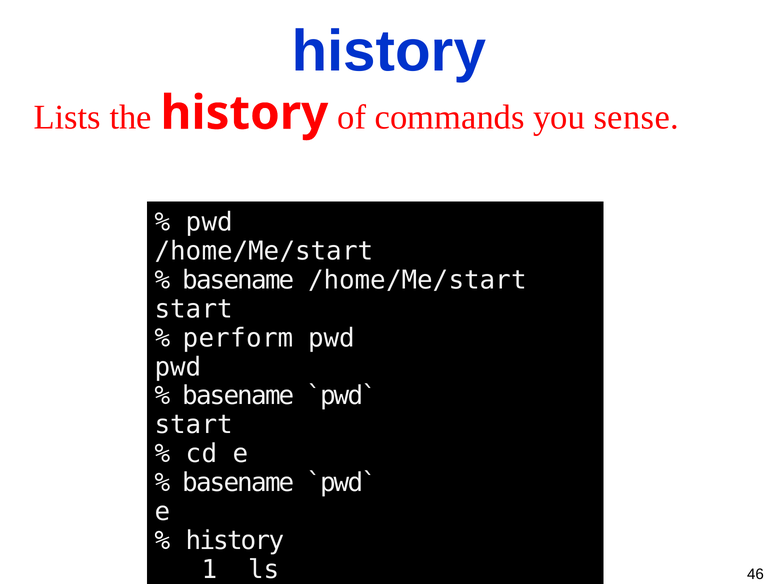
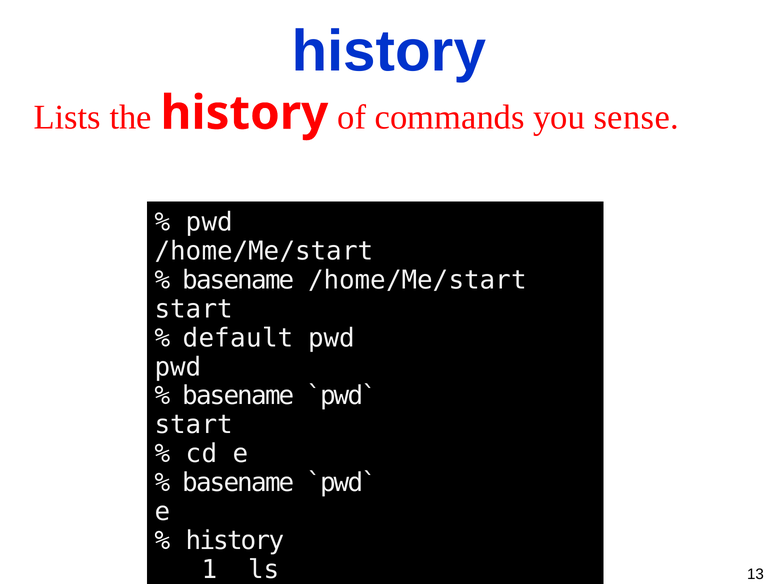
perform: perform -> default
46: 46 -> 13
